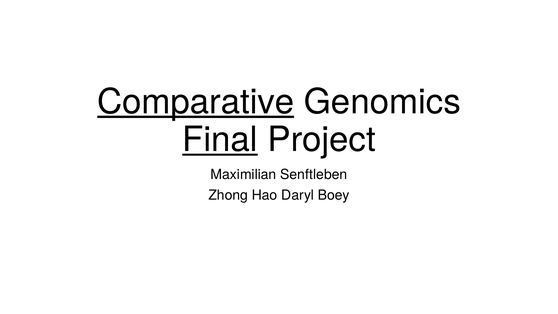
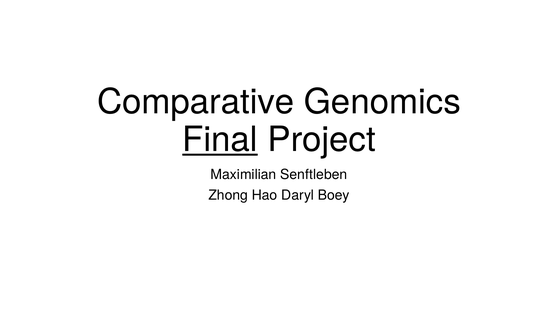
Comparative underline: present -> none
